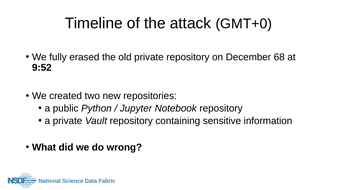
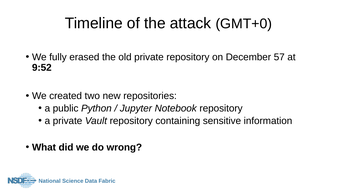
68: 68 -> 57
